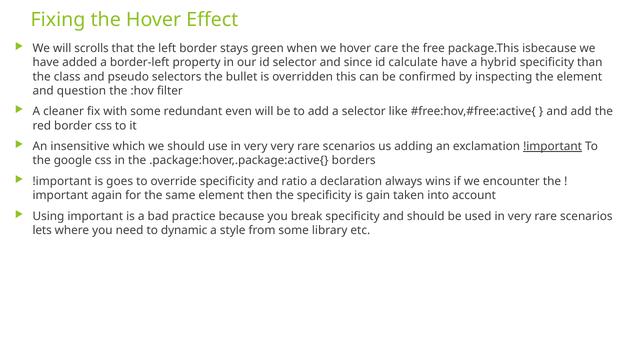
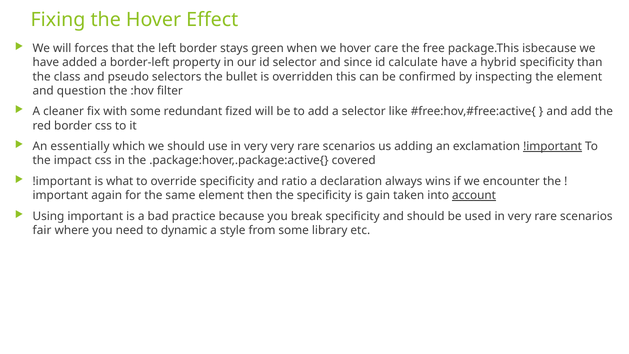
scrolls: scrolls -> forces
even: even -> fized
insensitive: insensitive -> essentially
google: google -> impact
borders: borders -> covered
goes: goes -> what
account underline: none -> present
lets: lets -> fair
